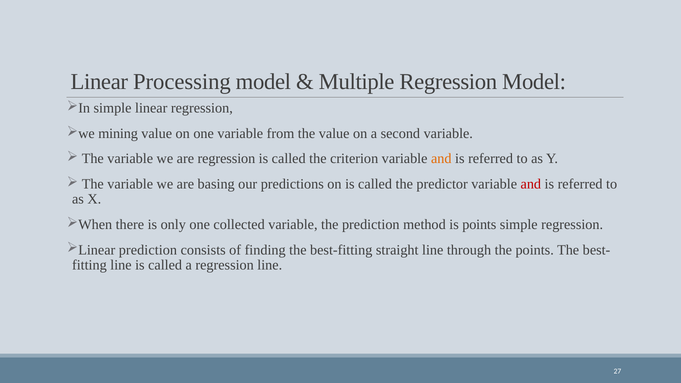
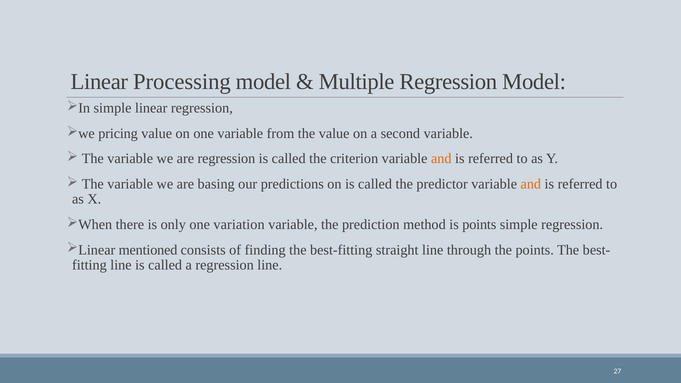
mining: mining -> pricing
and at (531, 184) colour: red -> orange
collected: collected -> variation
prediction at (148, 250): prediction -> mentioned
